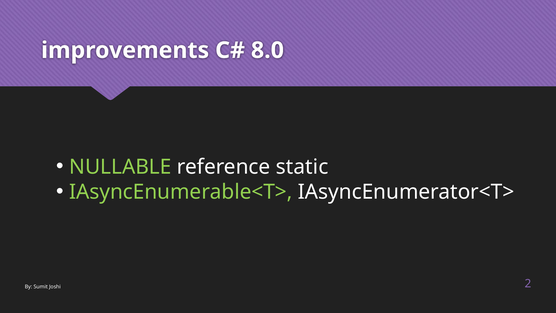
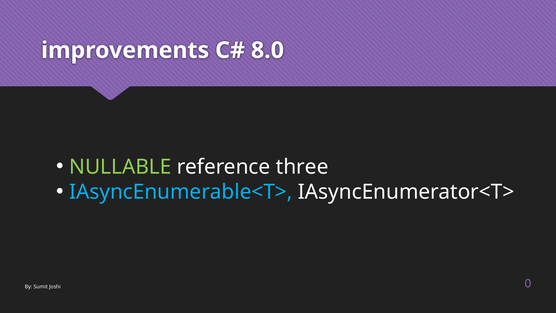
static: static -> three
IAsyncEnumerable<T> colour: light green -> light blue
2: 2 -> 0
